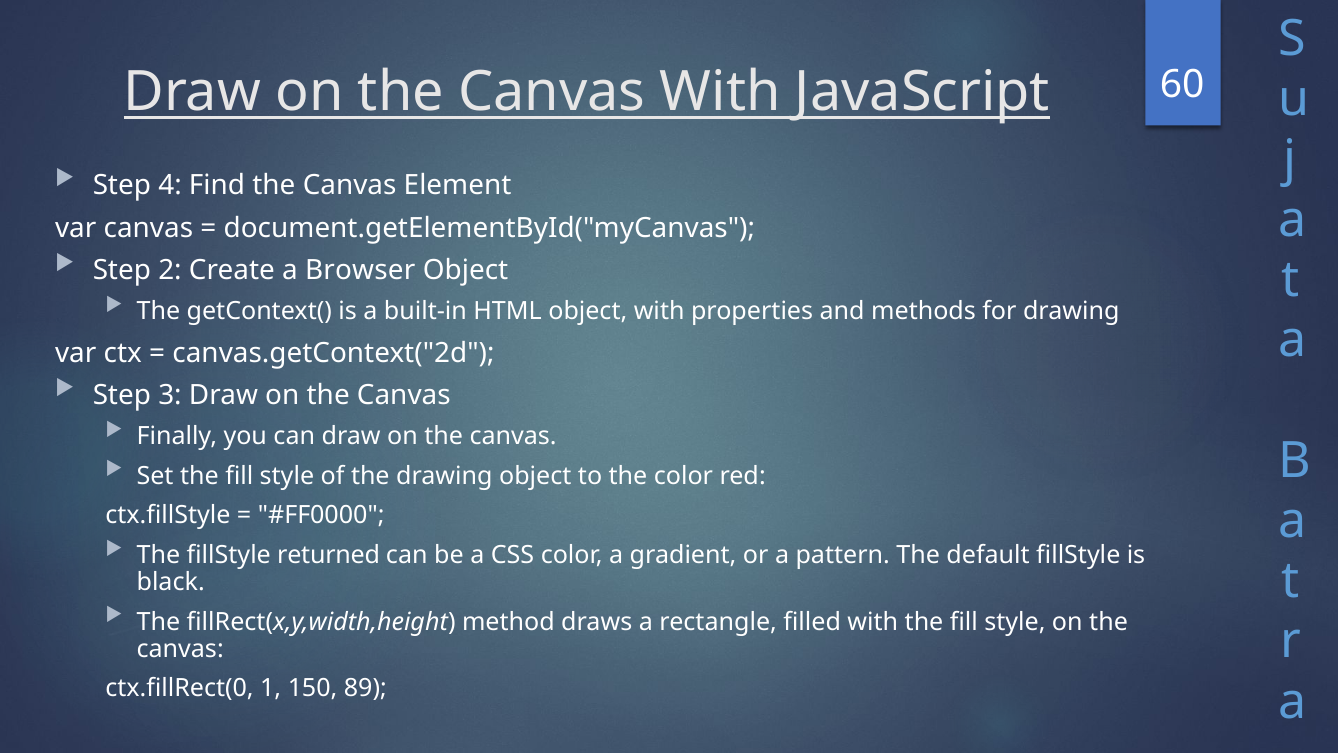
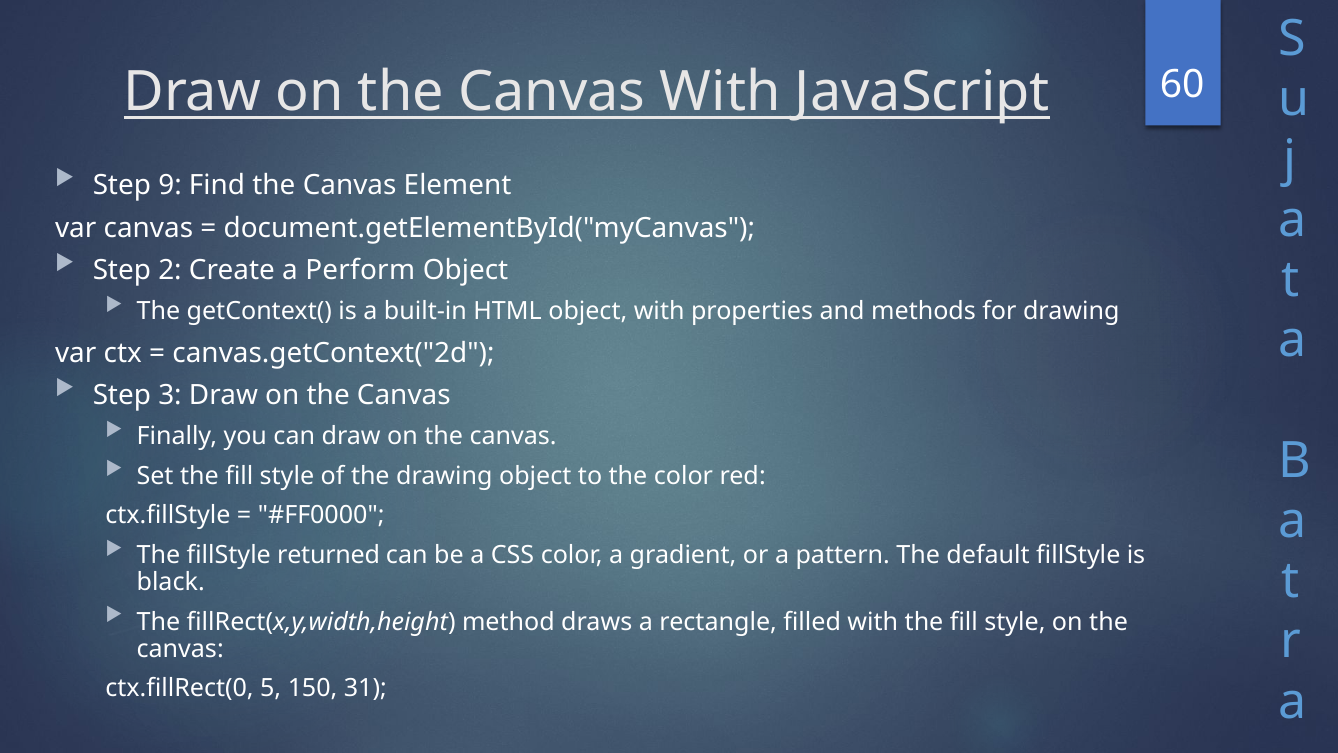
4: 4 -> 9
Browser: Browser -> Perform
1: 1 -> 5
89: 89 -> 31
